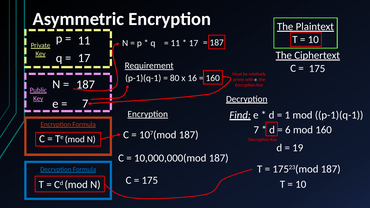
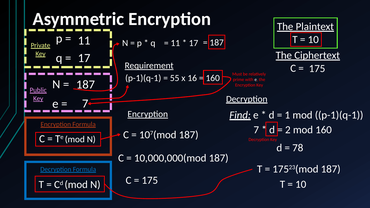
80: 80 -> 55
6: 6 -> 2
19: 19 -> 78
